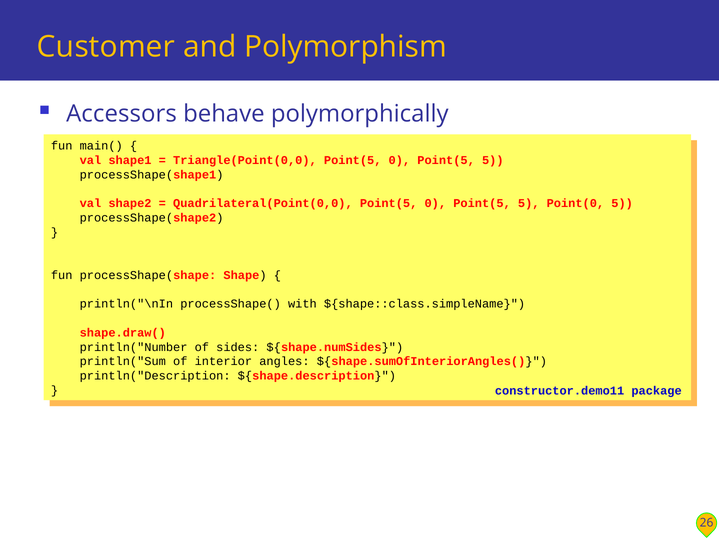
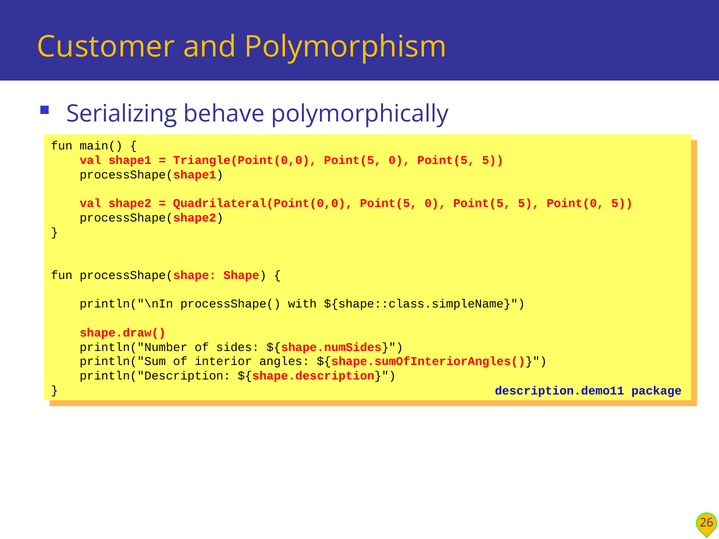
Accessors: Accessors -> Serializing
constructor.demo11: constructor.demo11 -> description.demo11
